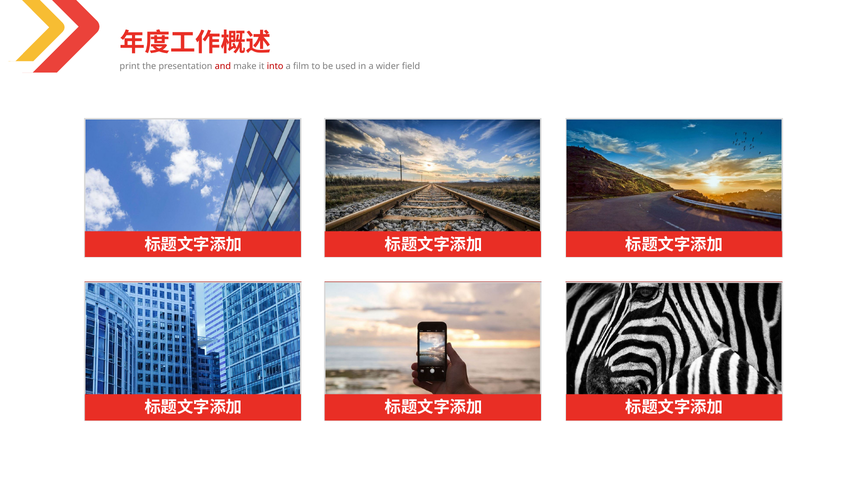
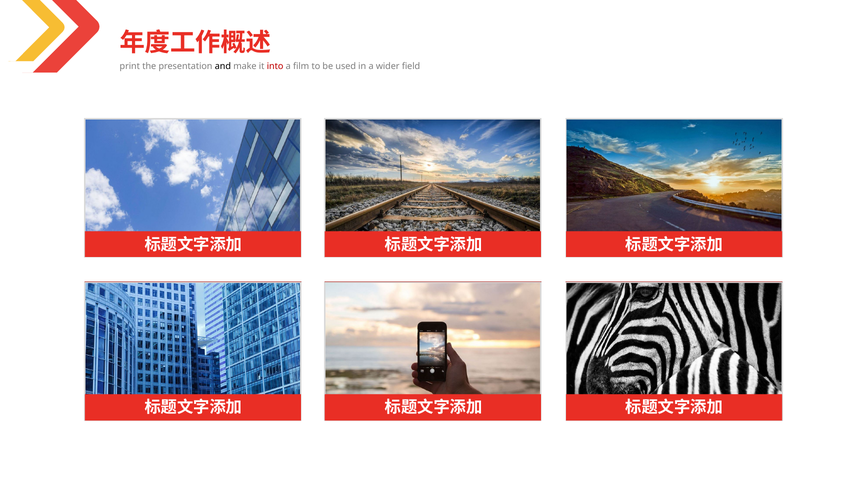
and colour: red -> black
